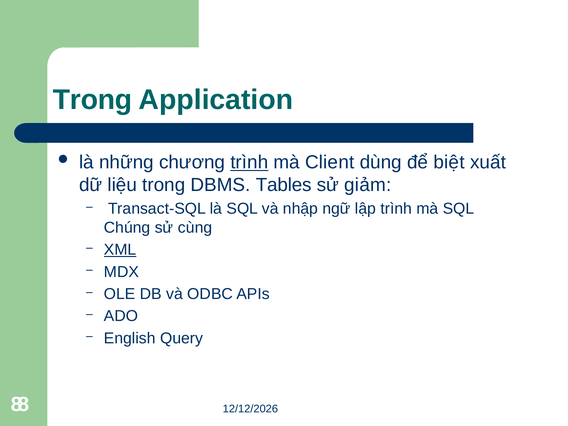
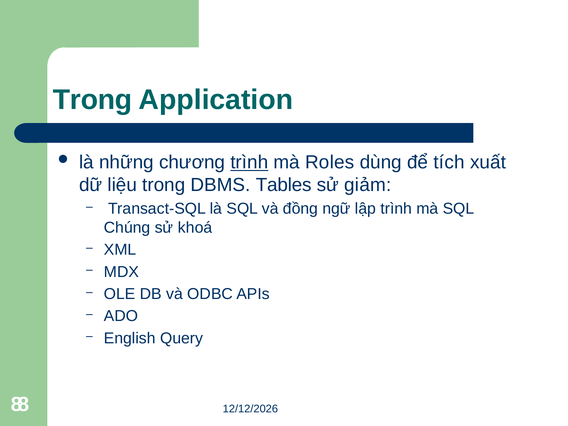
Client: Client -> Roles
biệt: biệt -> tích
nhập: nhập -> đồng
cùng: cùng -> khoá
XML underline: present -> none
